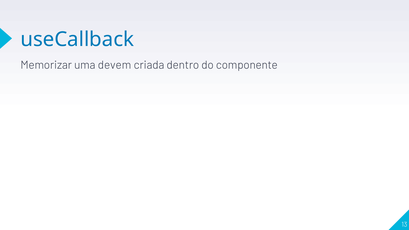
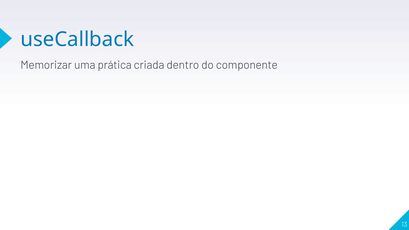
devem: devem -> prática
